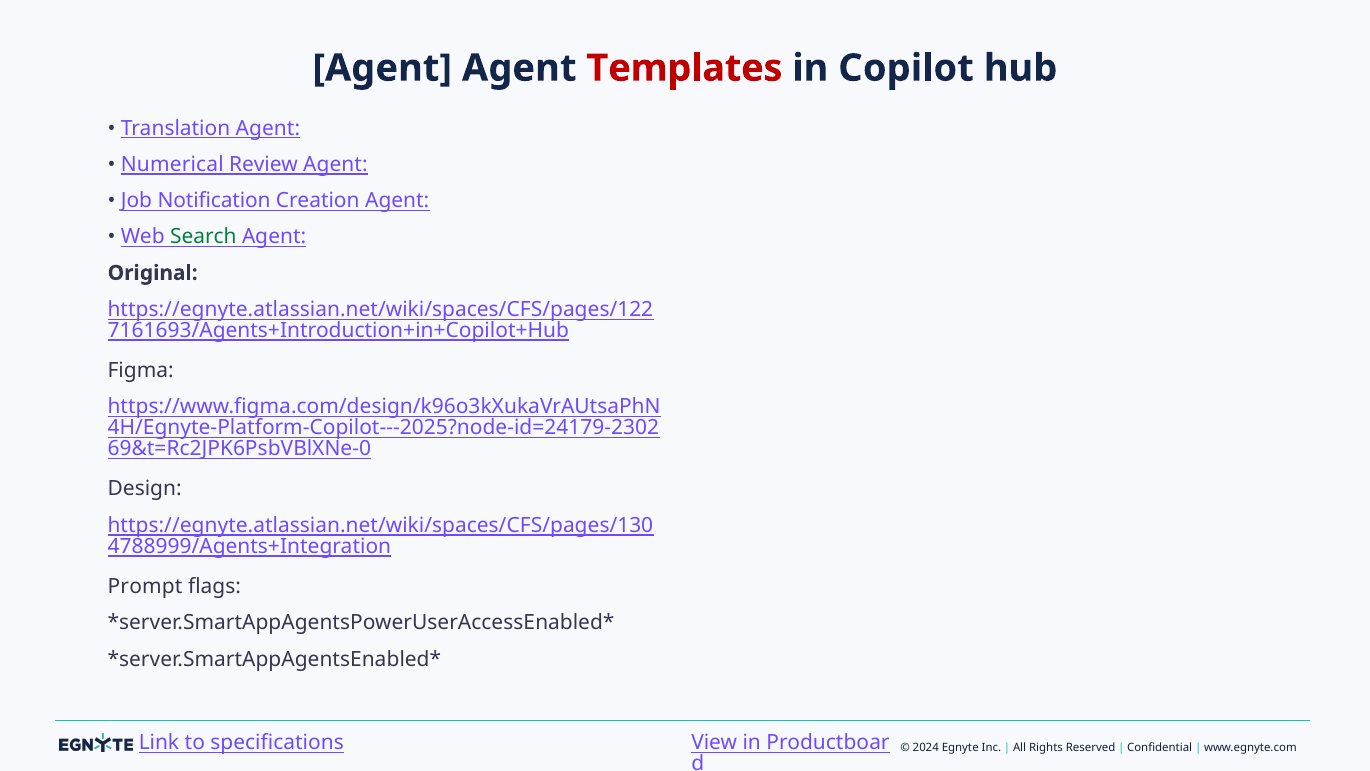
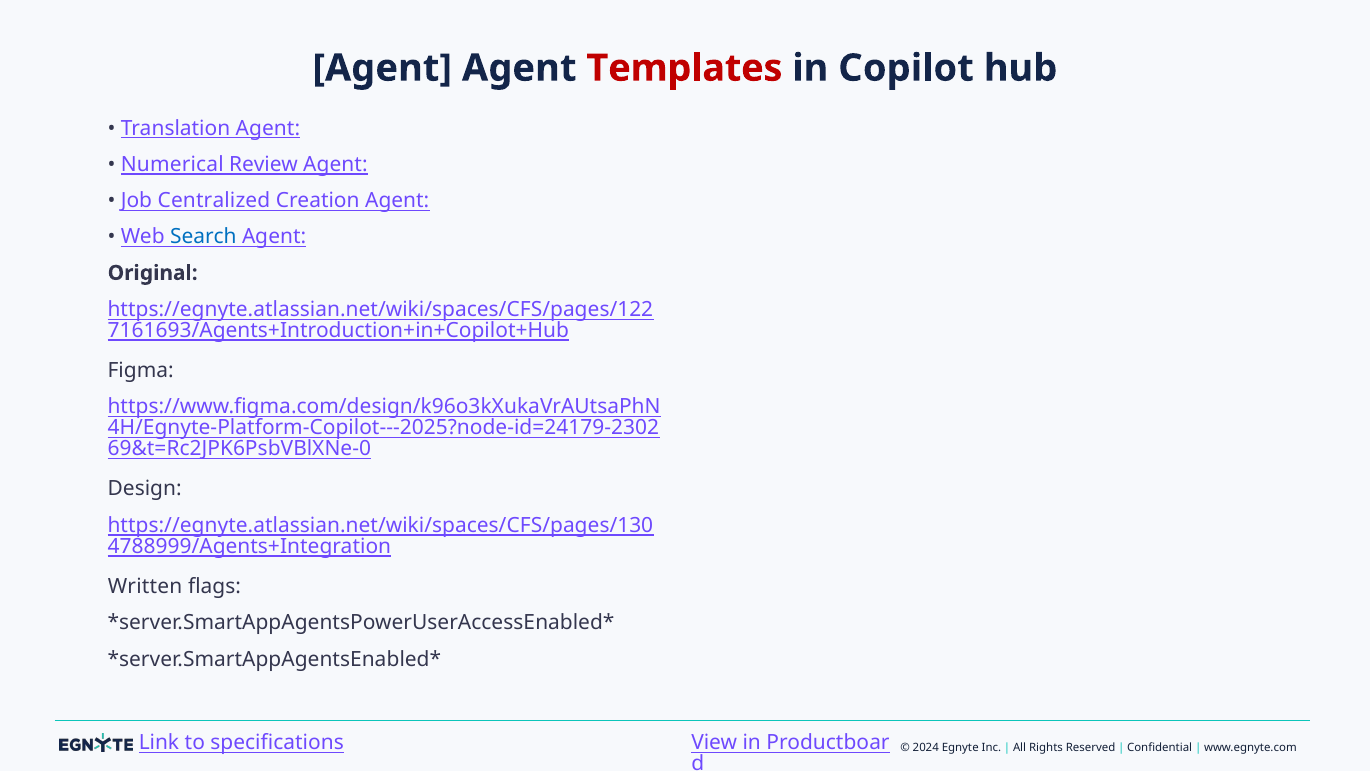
Notification: Notification -> Centralized
Search colour: green -> blue
Prompt: Prompt -> Written
